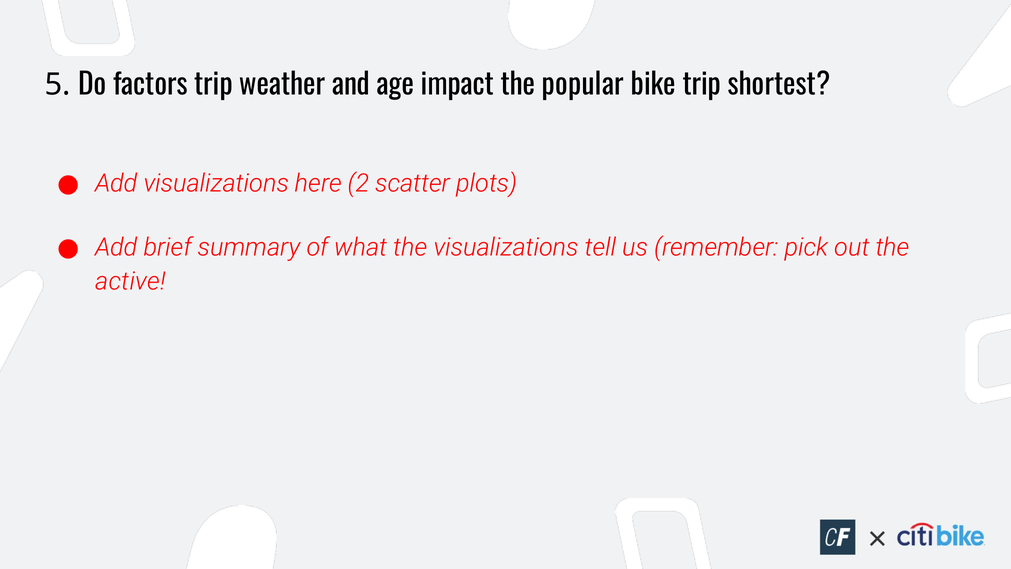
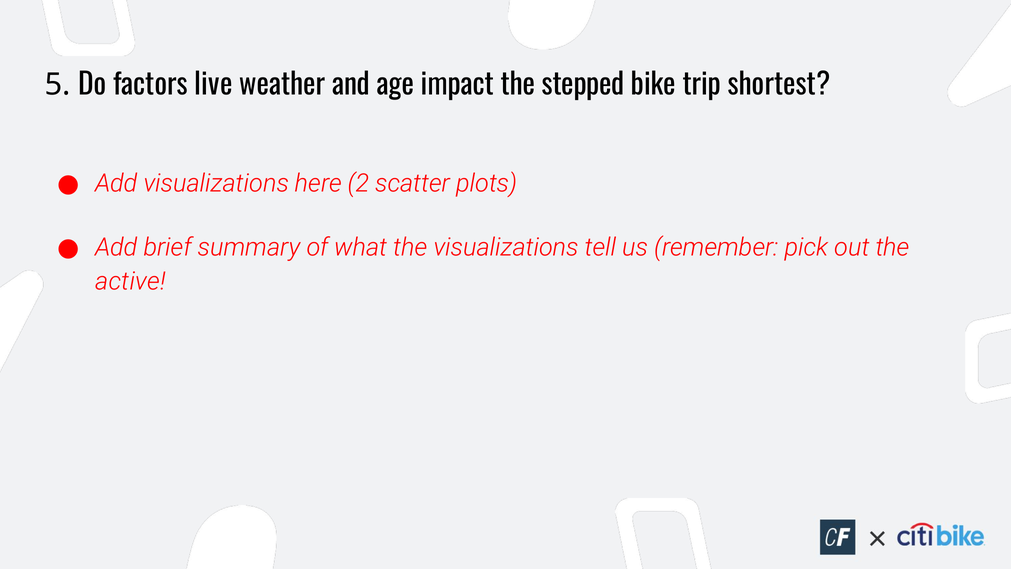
factors trip: trip -> live
popular: popular -> stepped
